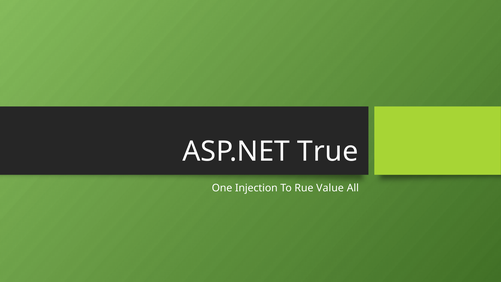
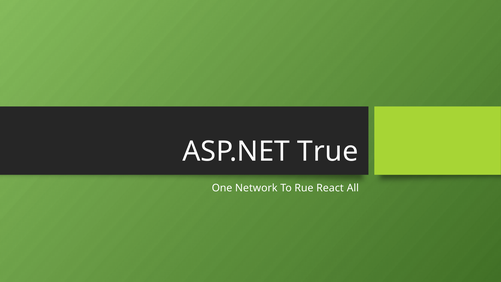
Injection: Injection -> Network
Value: Value -> React
